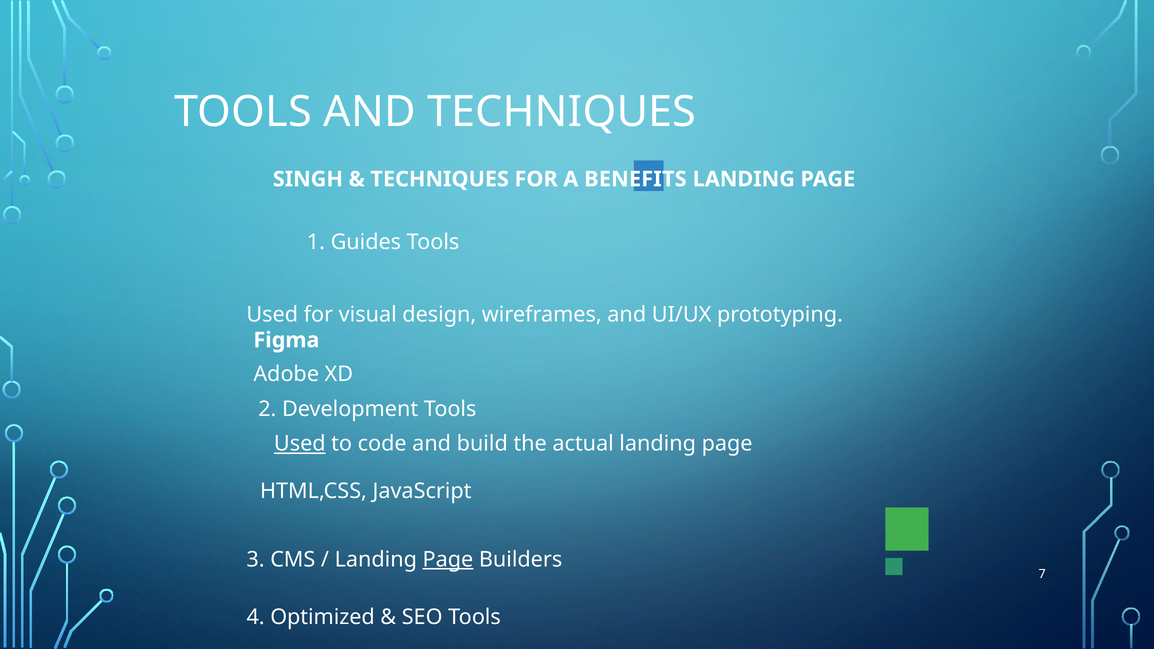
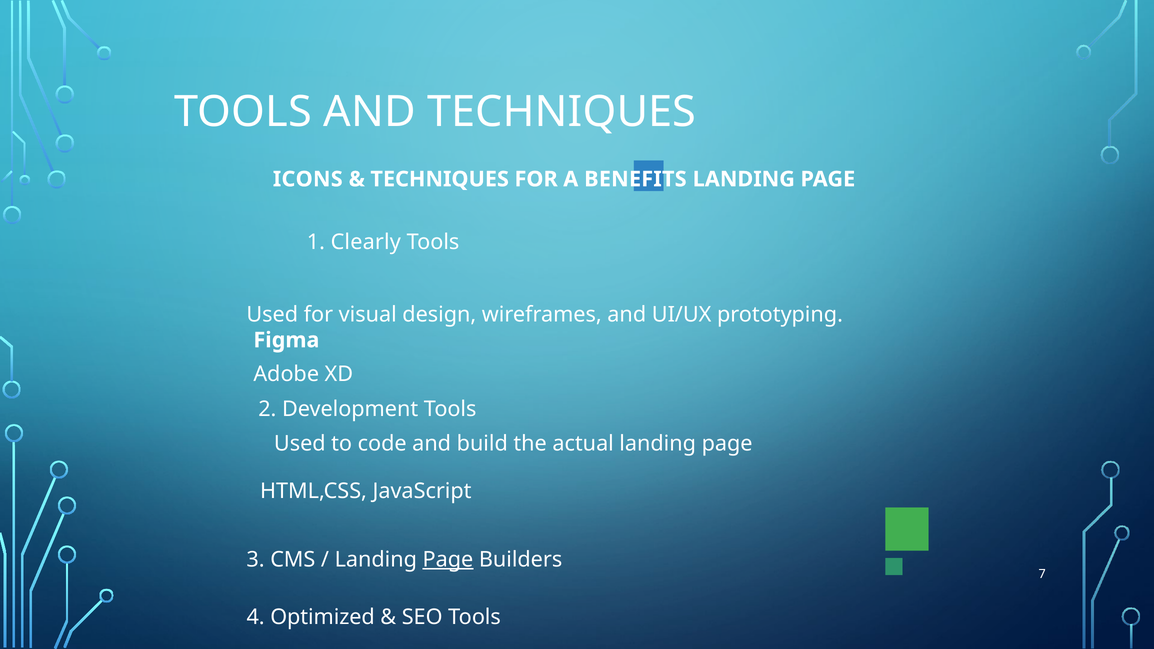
SINGH: SINGH -> ICONS
Guides: Guides -> Clearly
Used at (300, 444) underline: present -> none
